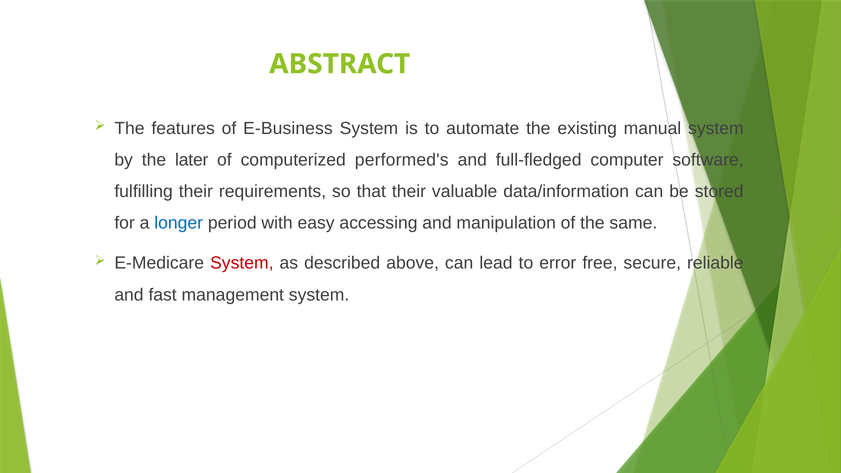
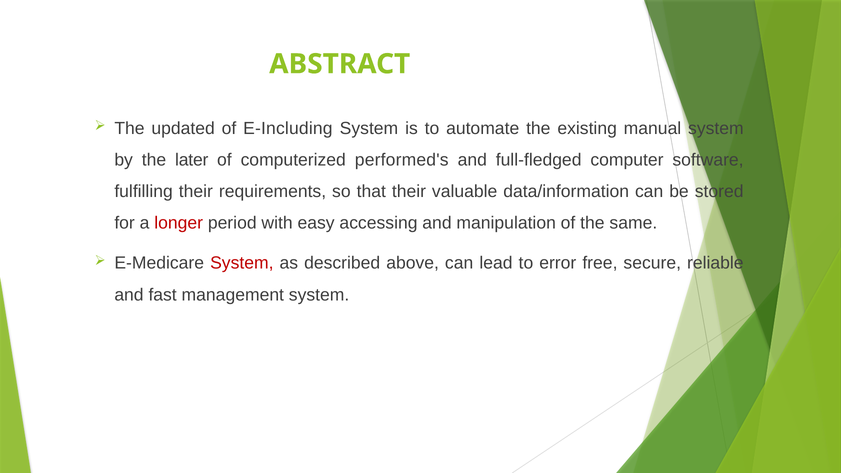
features: features -> updated
E-Business: E-Business -> E-Including
longer colour: blue -> red
